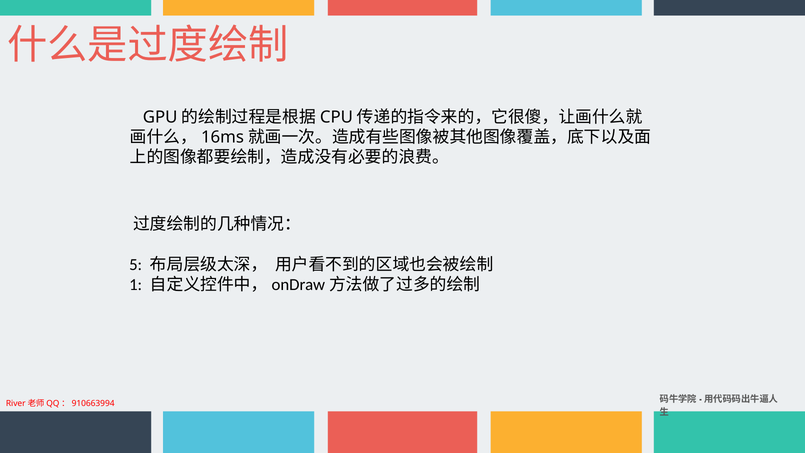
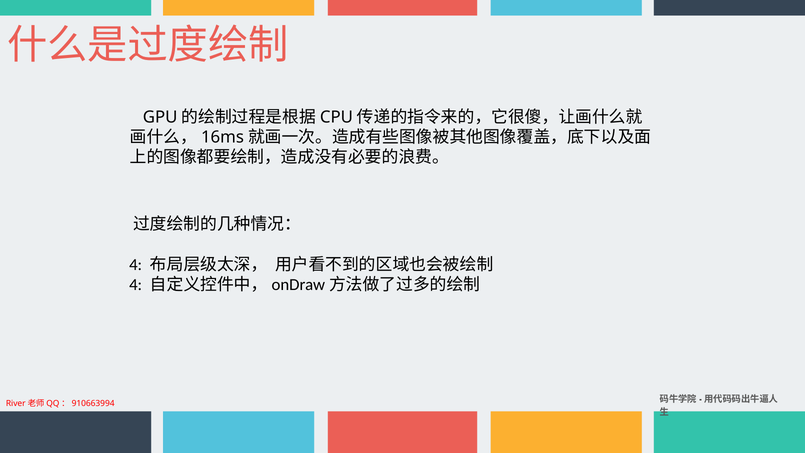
5 at (136, 265): 5 -> 4
1 at (136, 285): 1 -> 4
